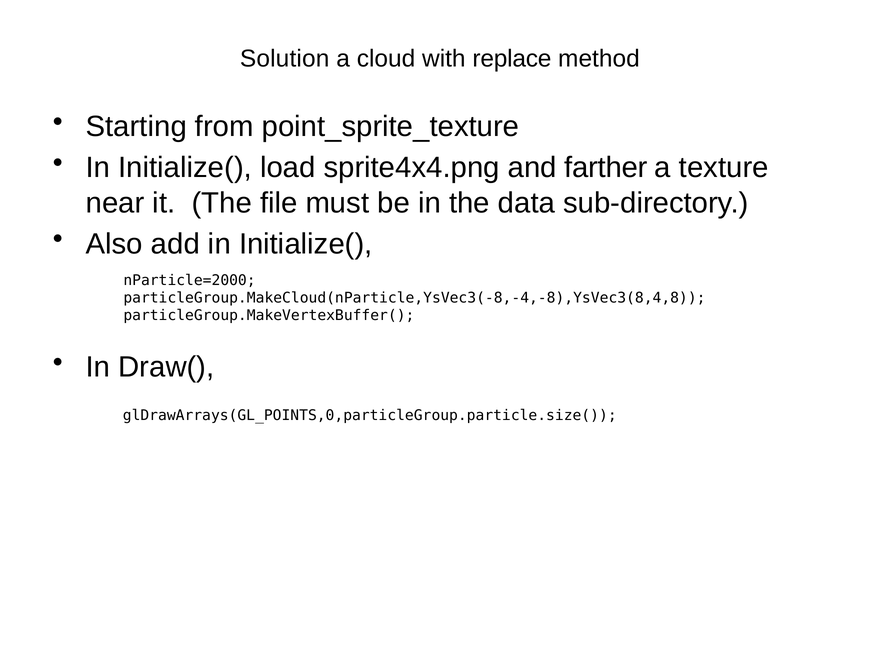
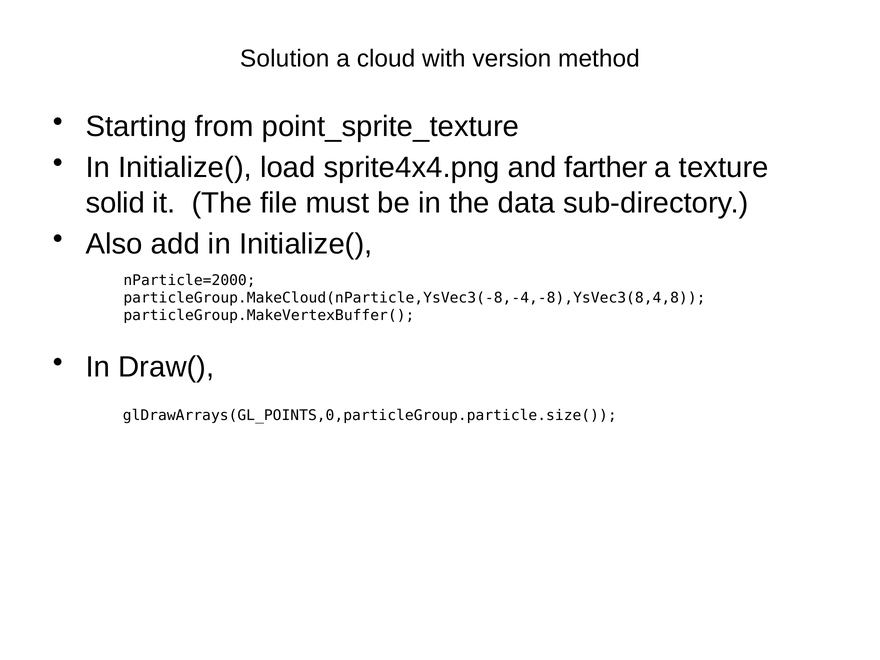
replace: replace -> version
near: near -> solid
